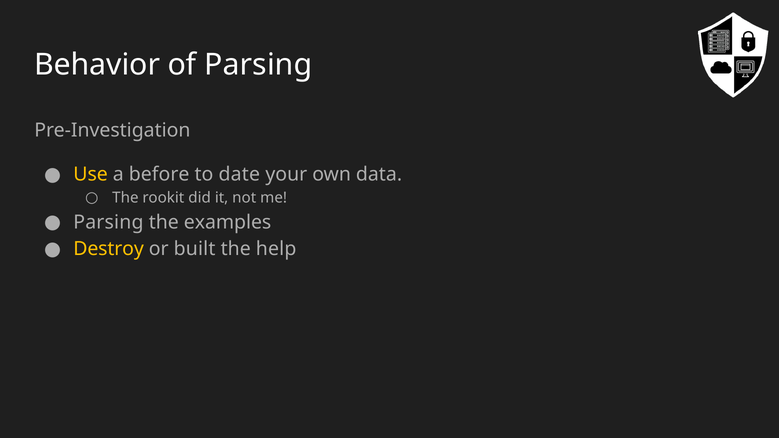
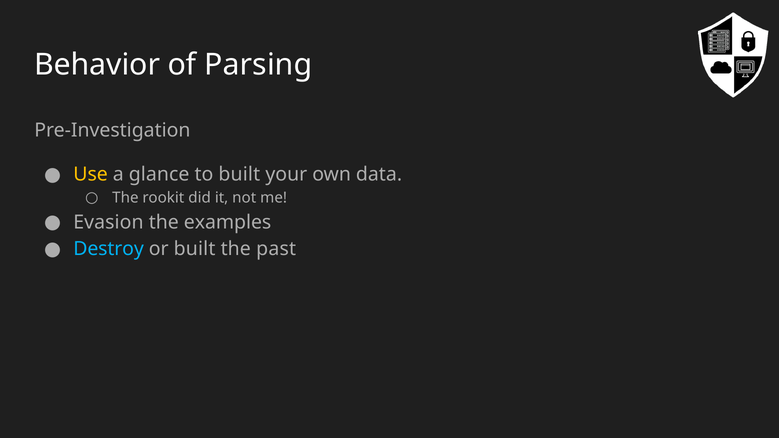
before: before -> glance
to date: date -> built
Parsing at (108, 222): Parsing -> Evasion
Destroy colour: yellow -> light blue
help: help -> past
